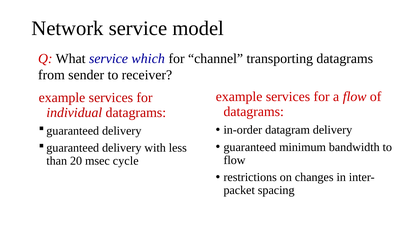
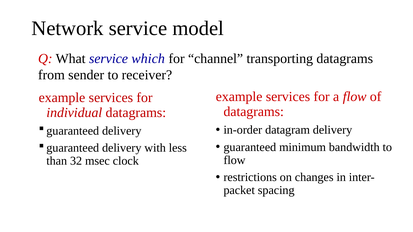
20: 20 -> 32
cycle: cycle -> clock
